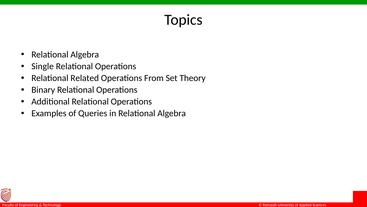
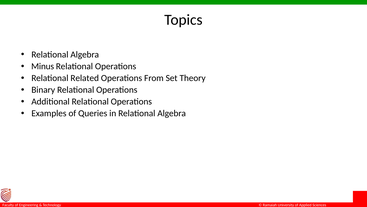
Single: Single -> Minus
